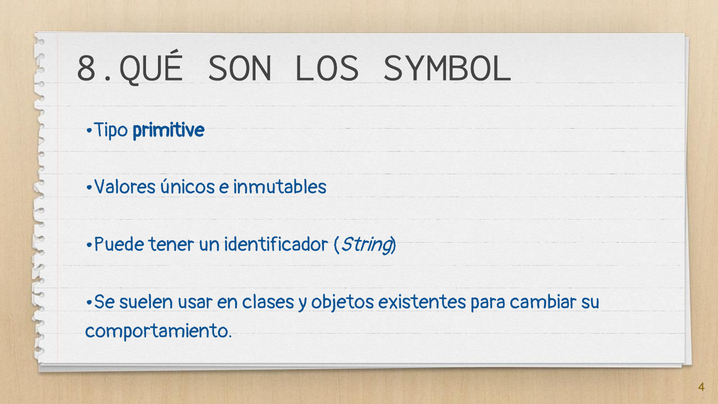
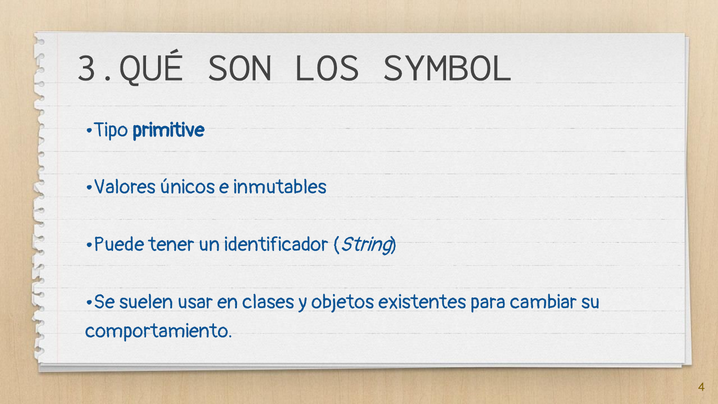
8.QUÉ: 8.QUÉ -> 3.QUÉ
